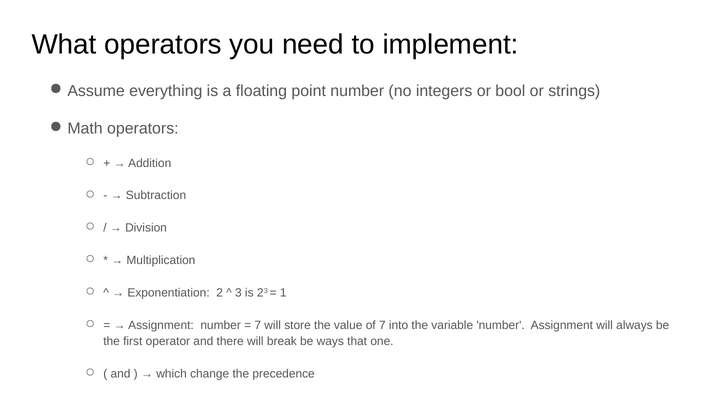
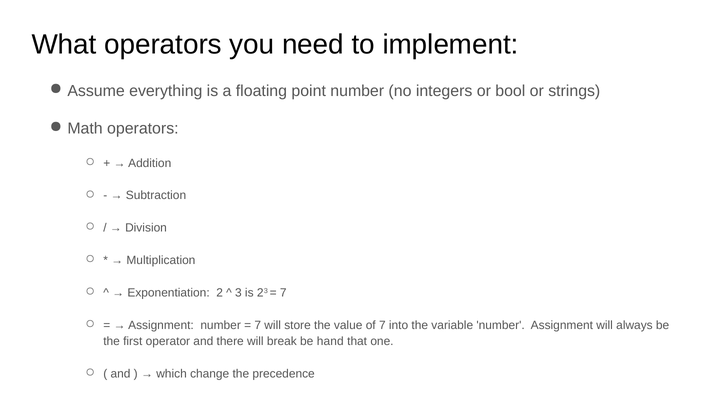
1 at (283, 293): 1 -> 7
ways: ways -> hand
